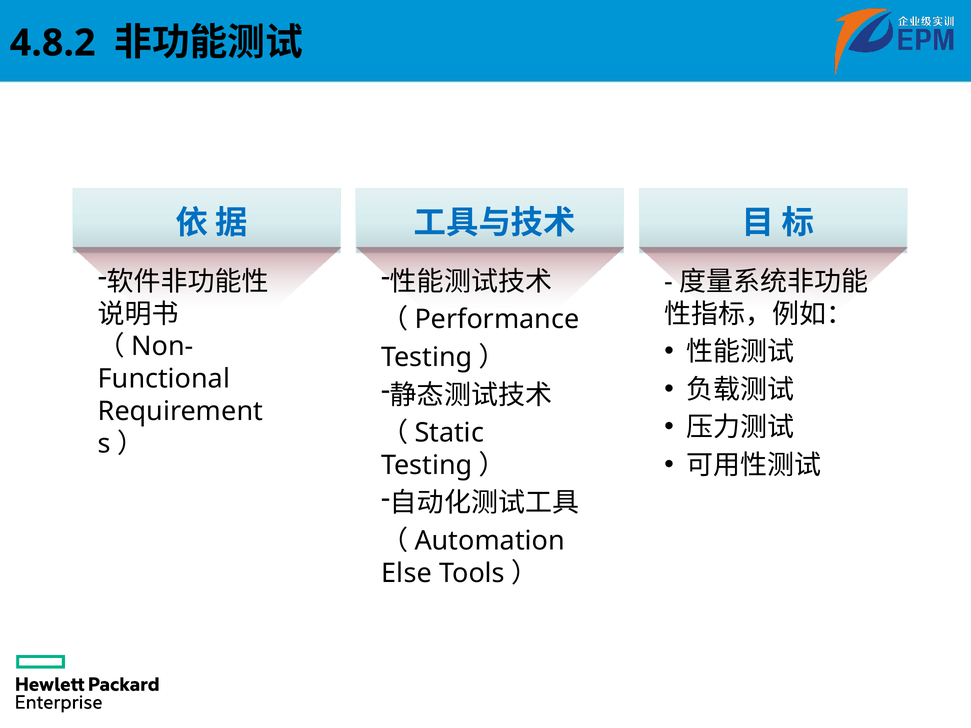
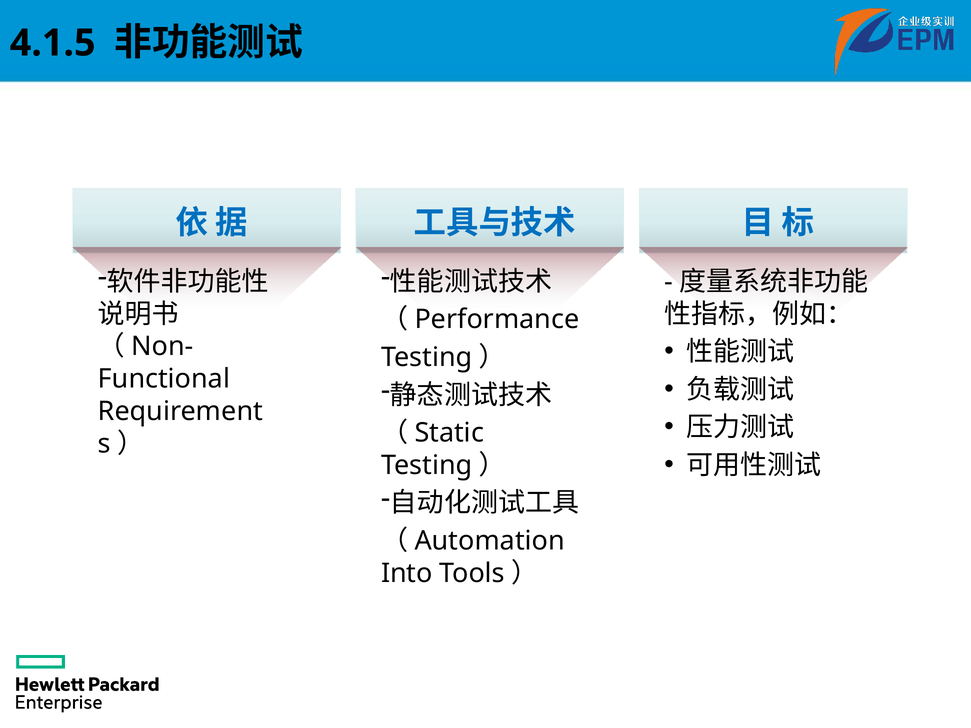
4.8.2: 4.8.2 -> 4.1.5
Else: Else -> Into
